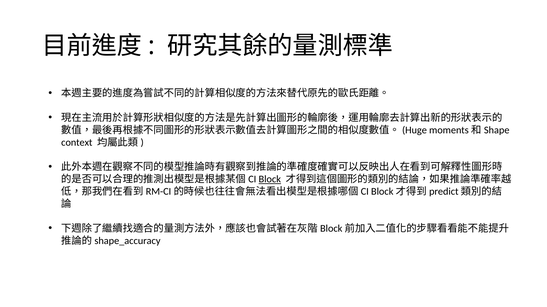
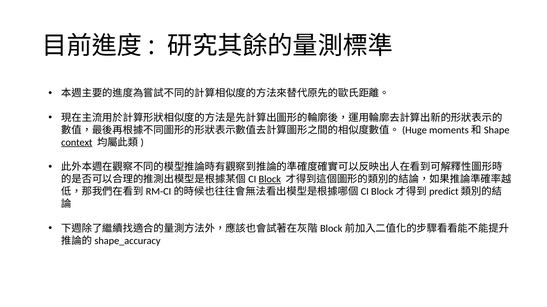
context underline: none -> present
